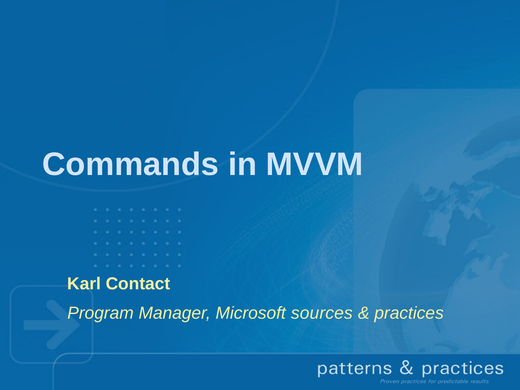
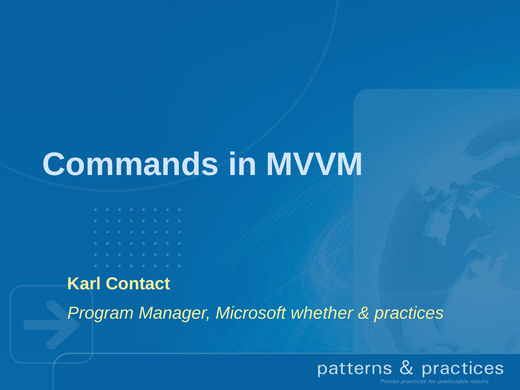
sources: sources -> whether
